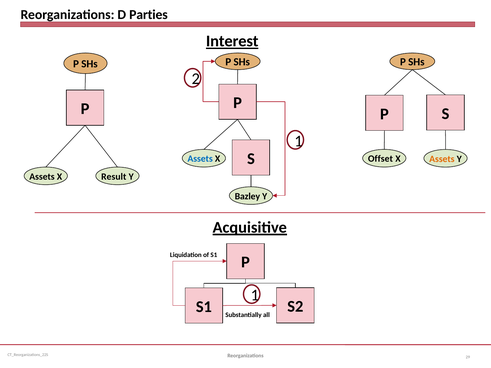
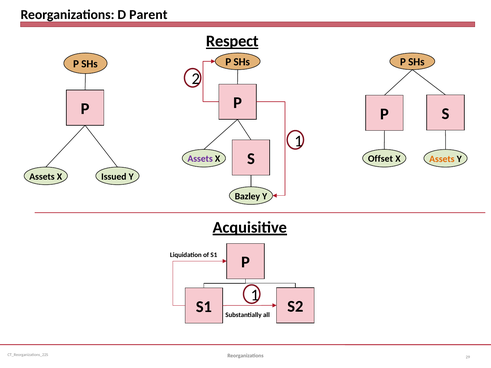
Parties: Parties -> Parent
Interest: Interest -> Respect
Assets at (200, 159) colour: blue -> purple
Result: Result -> Issued
